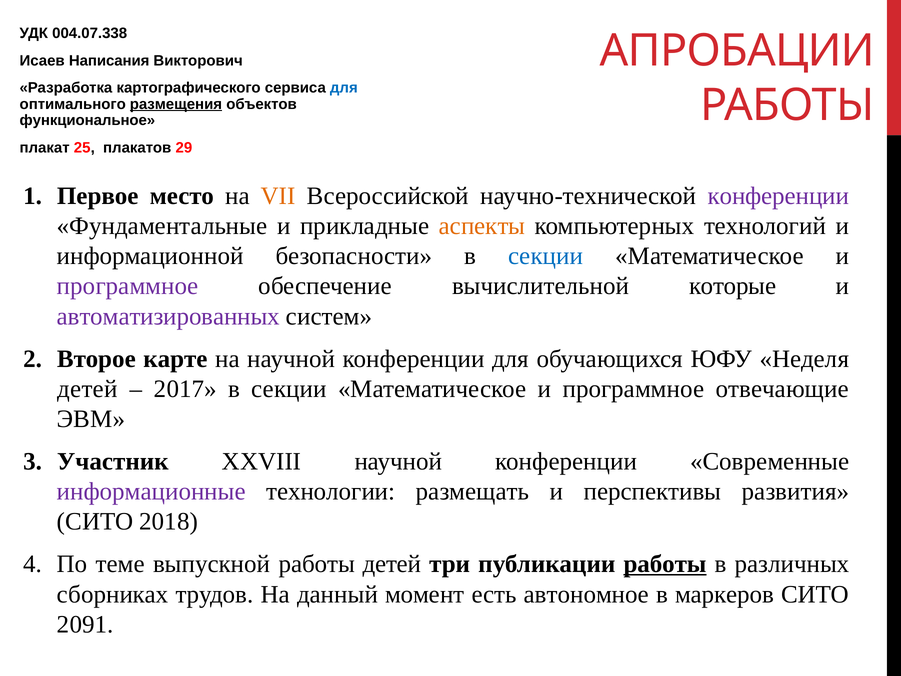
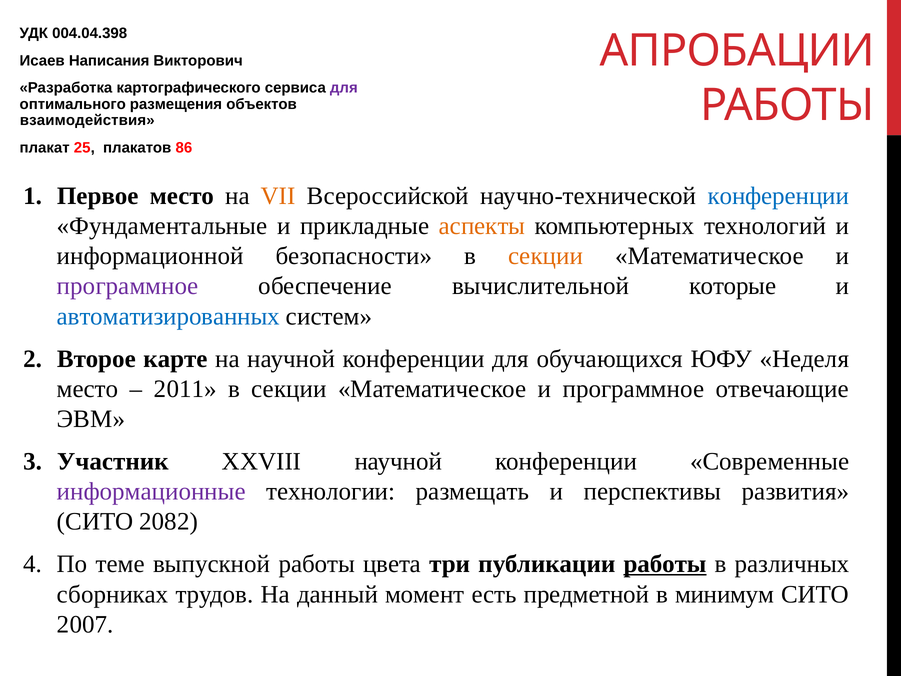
004.07.338: 004.07.338 -> 004.04.398
для at (344, 88) colour: blue -> purple
размещения underline: present -> none
функциональное: функциональное -> взаимодействия
29: 29 -> 86
конференции at (778, 196) colour: purple -> blue
секции at (546, 256) colour: blue -> orange
автоматизированных colour: purple -> blue
детей at (87, 389): детей -> место
2017: 2017 -> 2011
2018: 2018 -> 2082
работы детей: детей -> цвета
автономное: автономное -> предметной
маркеров: маркеров -> минимум
2091: 2091 -> 2007
